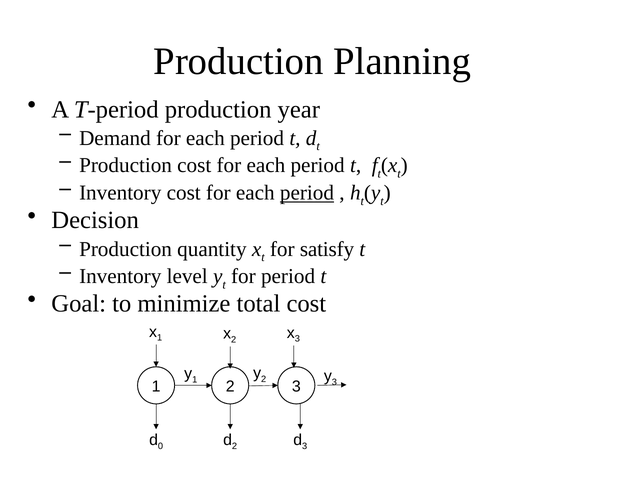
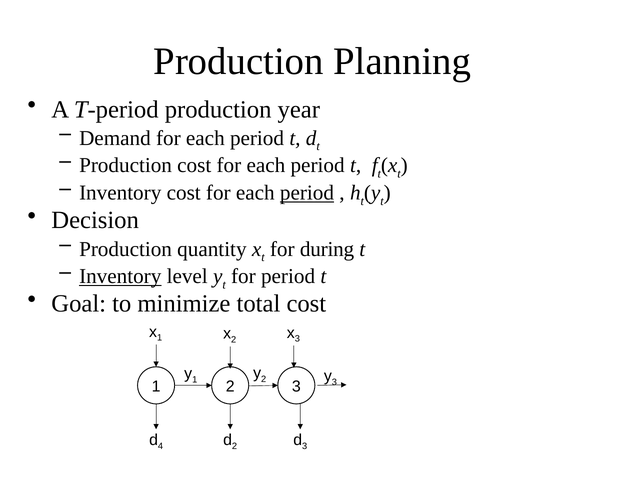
satisfy: satisfy -> during
Inventory at (120, 276) underline: none -> present
0: 0 -> 4
